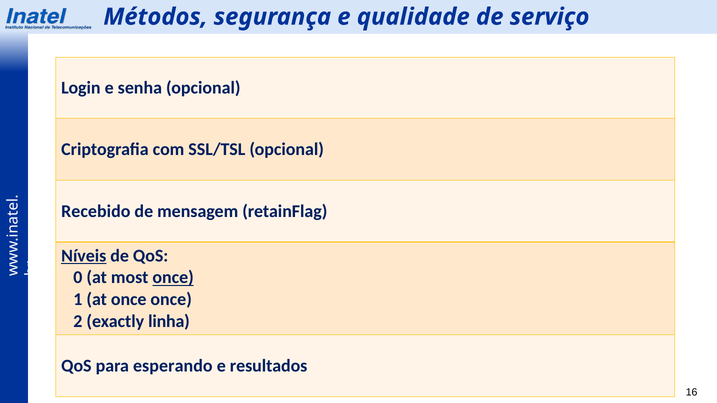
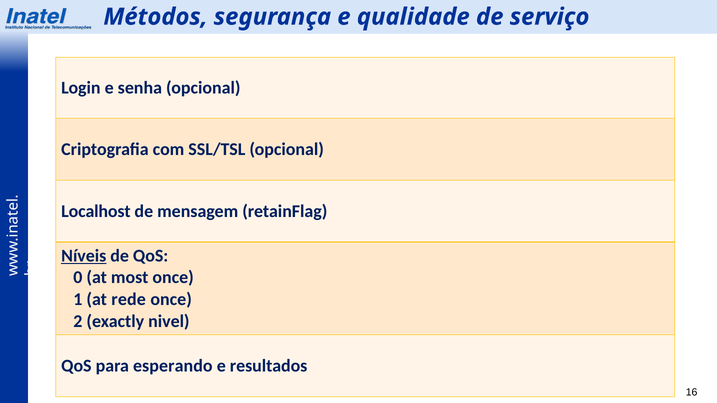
Recebido: Recebido -> Localhost
once at (173, 278) underline: present -> none
at once: once -> rede
linha: linha -> nivel
